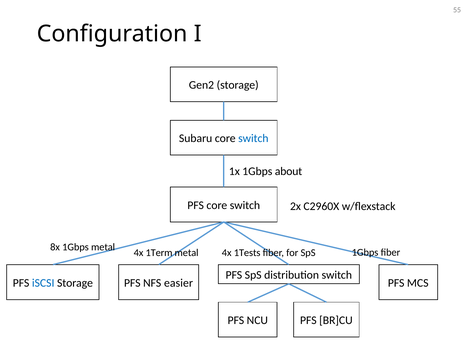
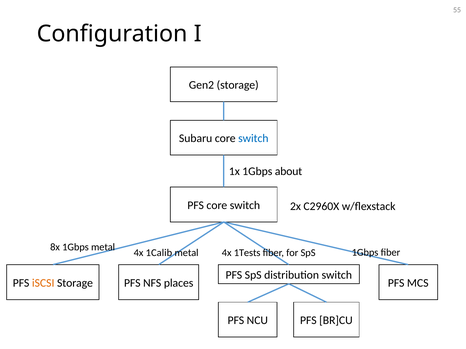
1Term: 1Term -> 1Calib
iSCSI colour: blue -> orange
easier: easier -> places
